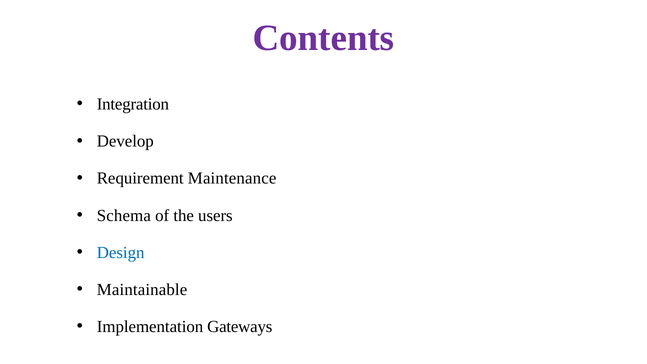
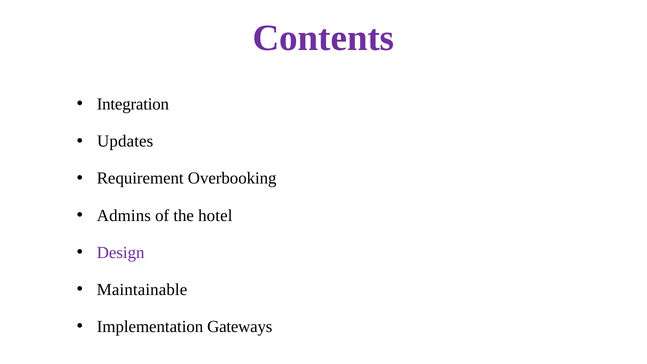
Develop: Develop -> Updates
Maintenance: Maintenance -> Overbooking
Schema: Schema -> Admins
users: users -> hotel
Design colour: blue -> purple
